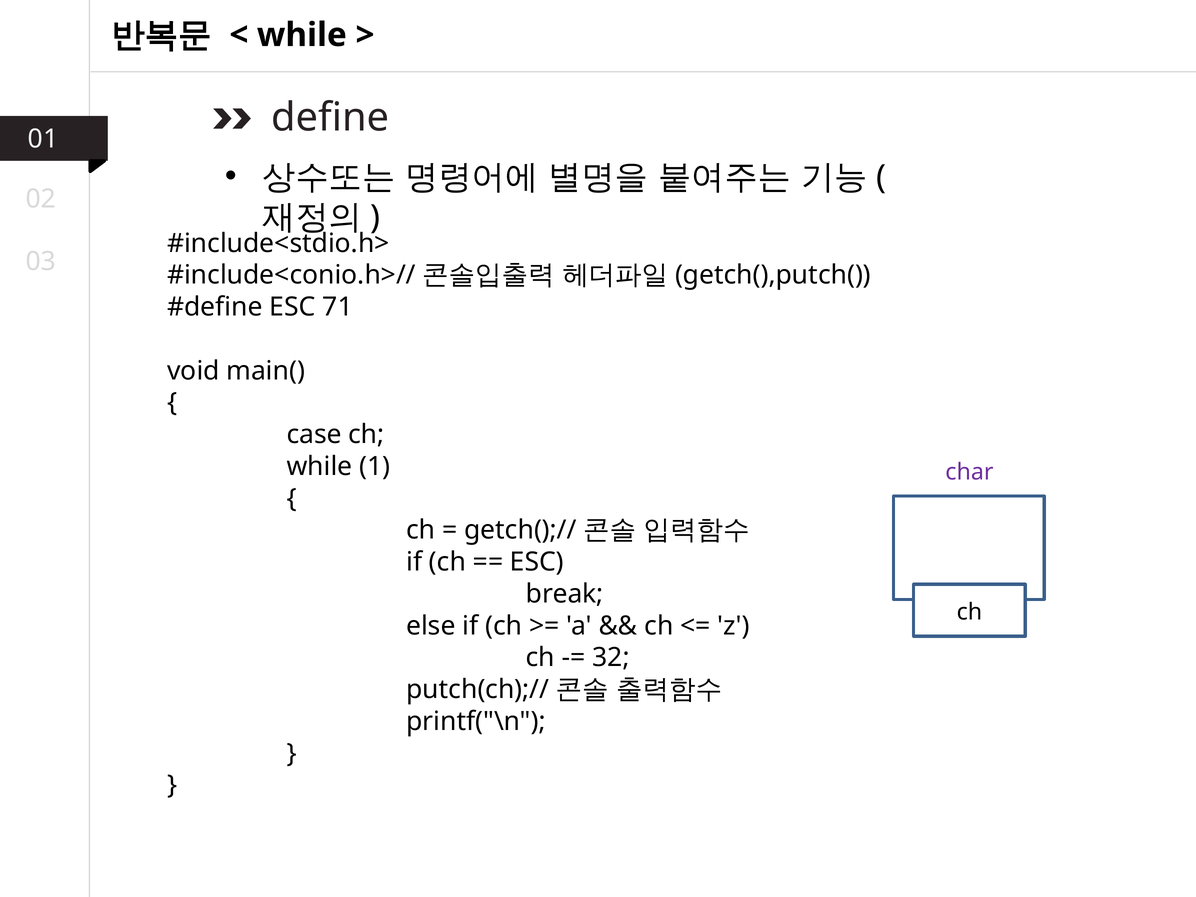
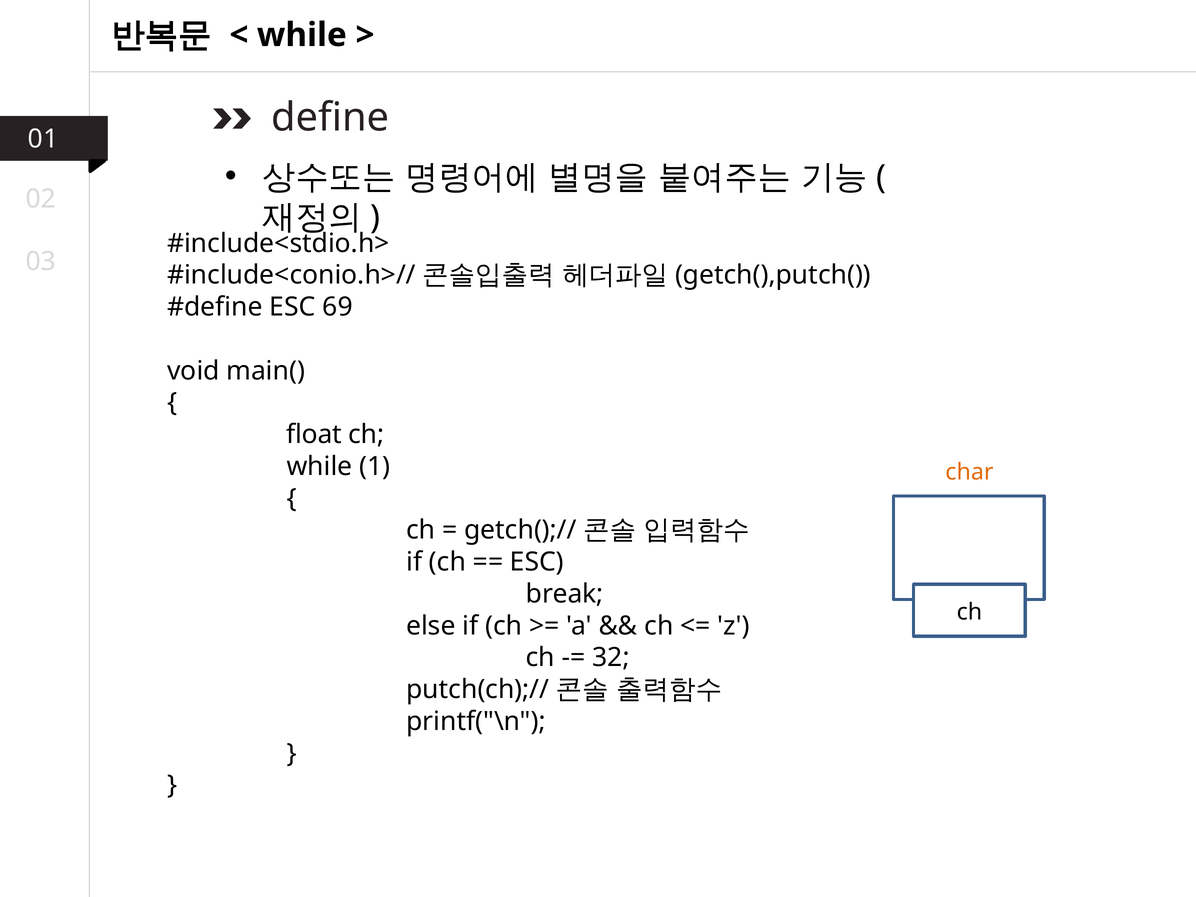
71: 71 -> 69
case: case -> float
char colour: purple -> orange
